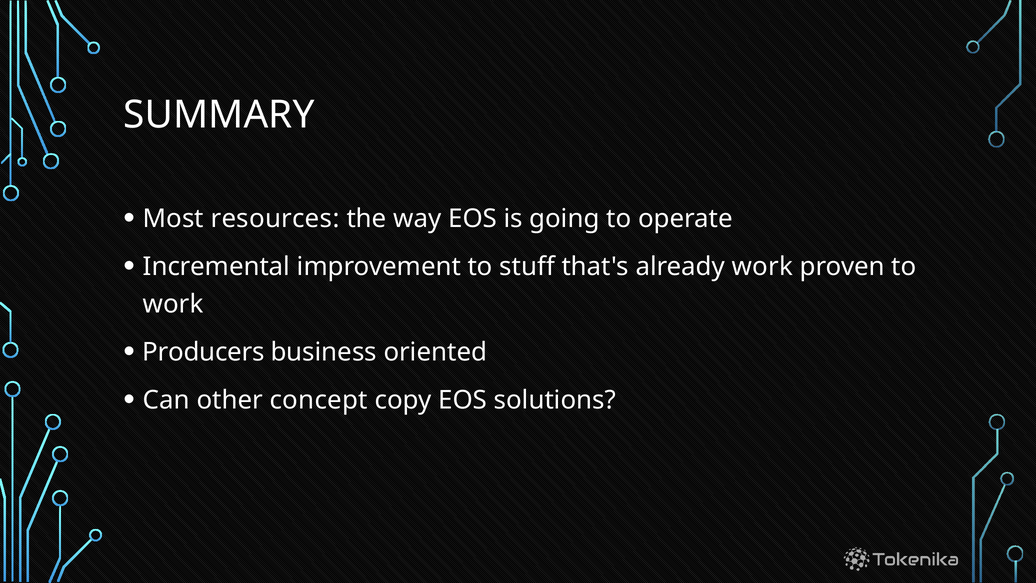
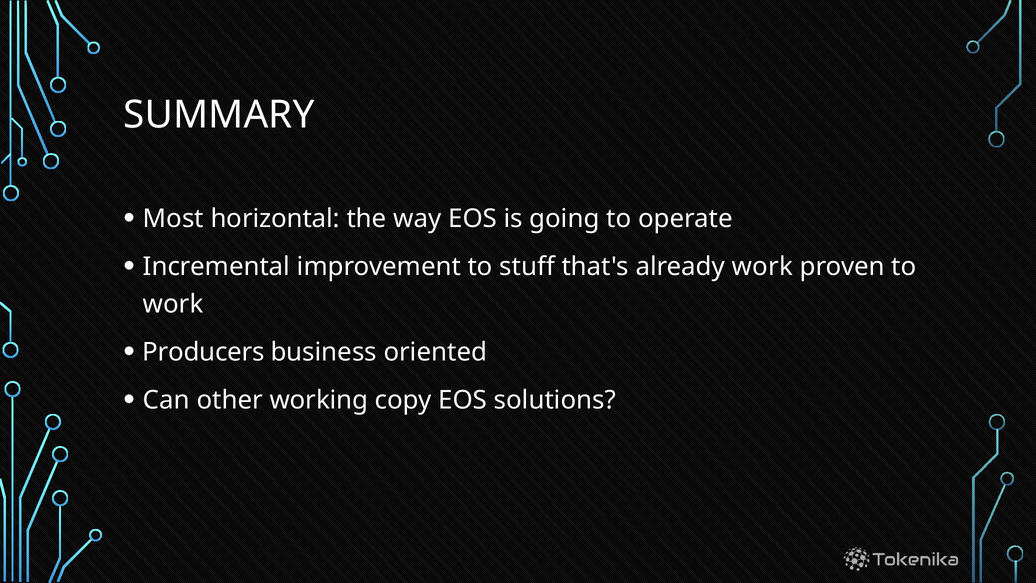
resources: resources -> horizontal
concept: concept -> working
